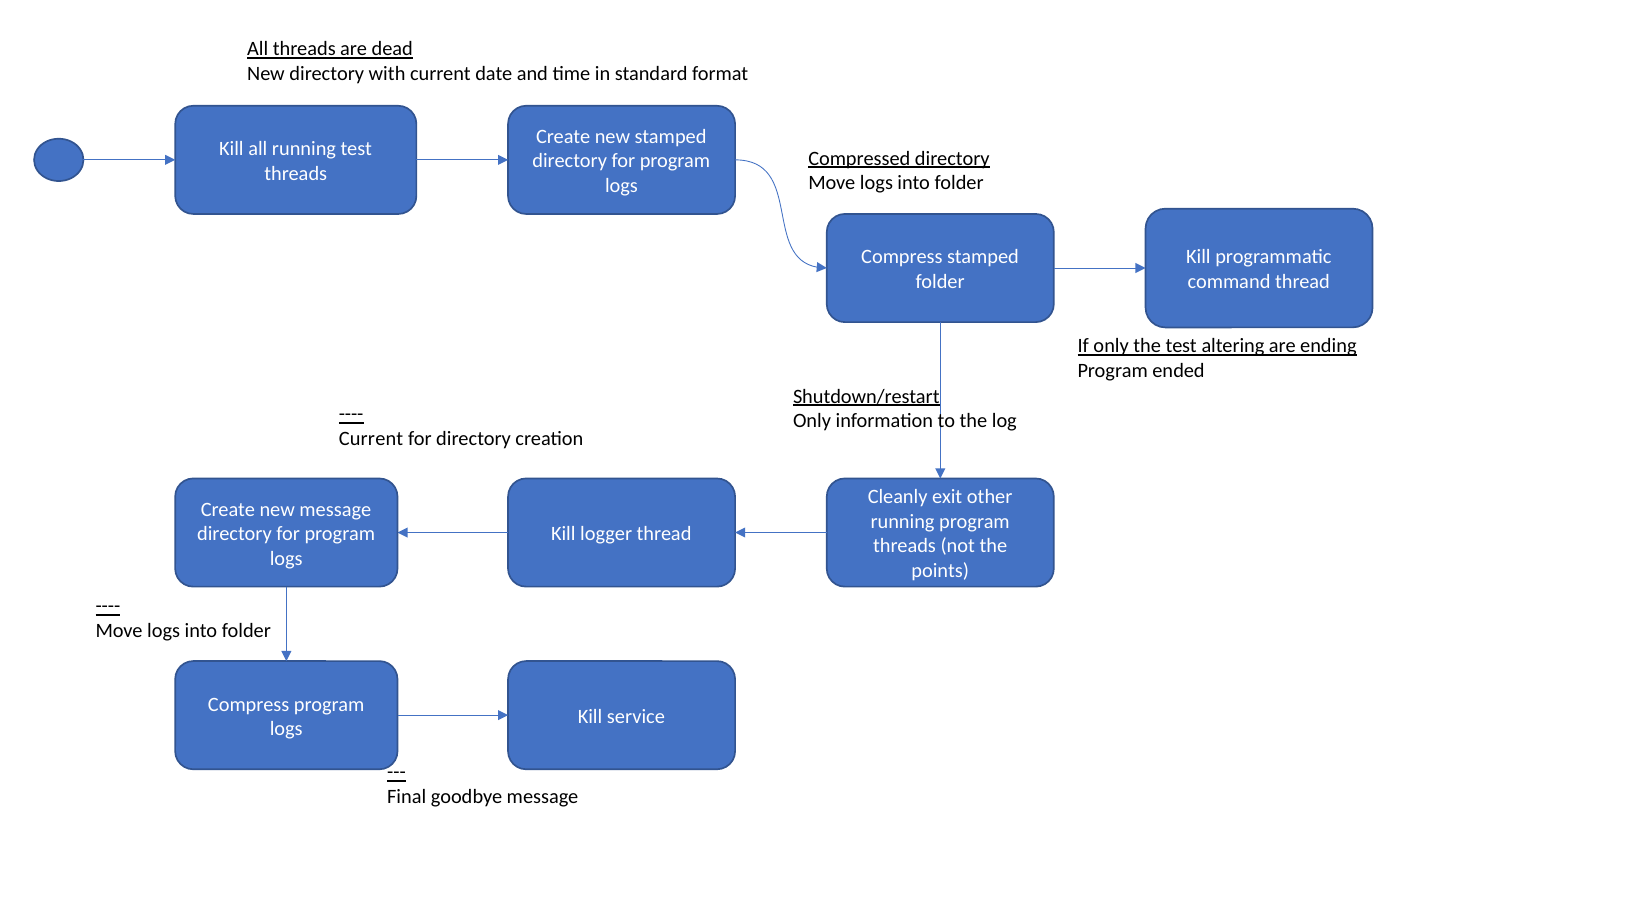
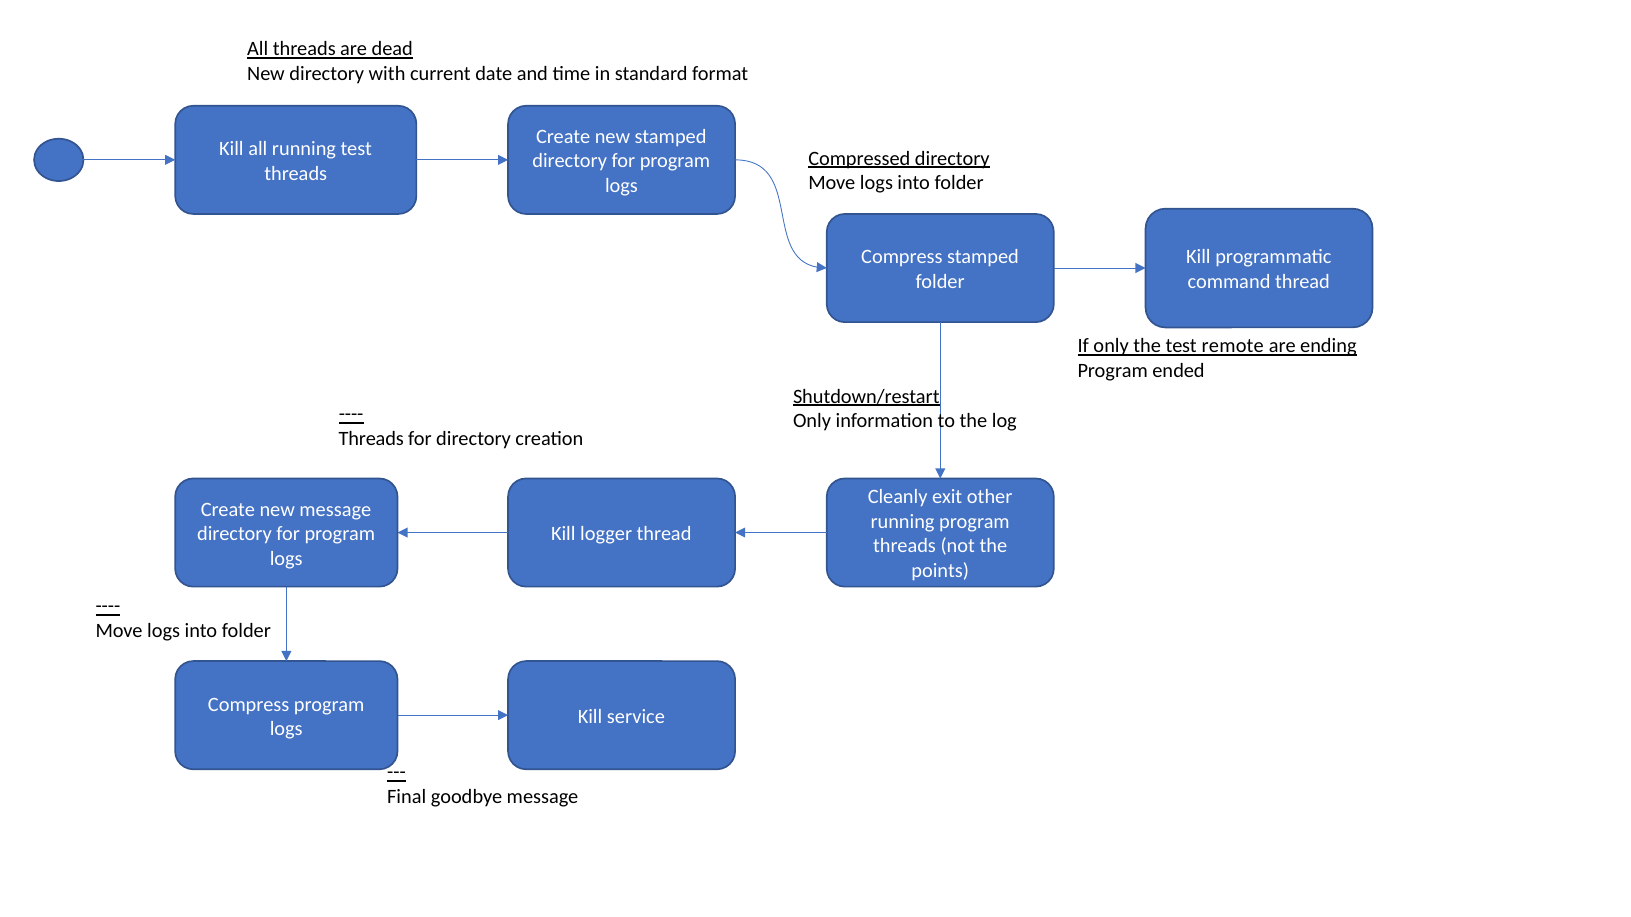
altering: altering -> remote
Current at (371, 439): Current -> Threads
